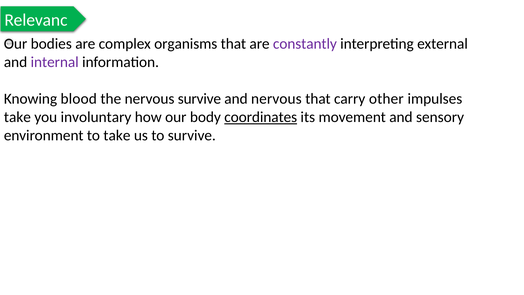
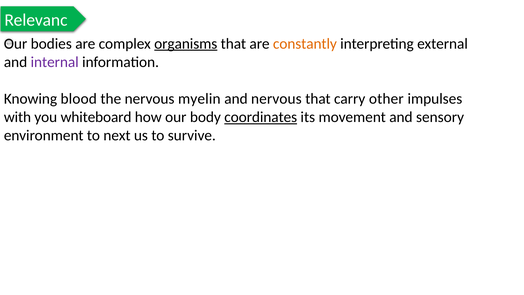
organisms underline: none -> present
constantly colour: purple -> orange
nervous survive: survive -> myelin
take at (17, 117): take -> with
involuntary: involuntary -> whiteboard
to take: take -> next
